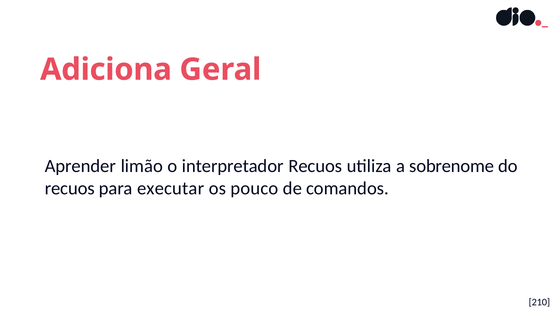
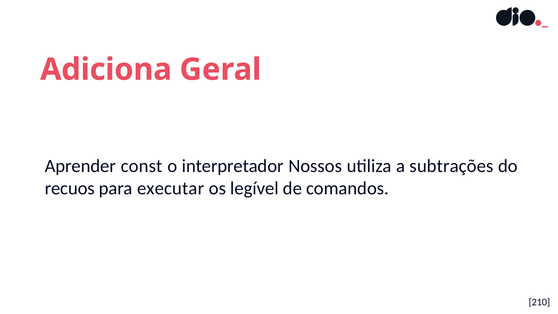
limão: limão -> const
interpretador Recuos: Recuos -> Nossos
sobrenome: sobrenome -> subtrações
pouco: pouco -> legível
